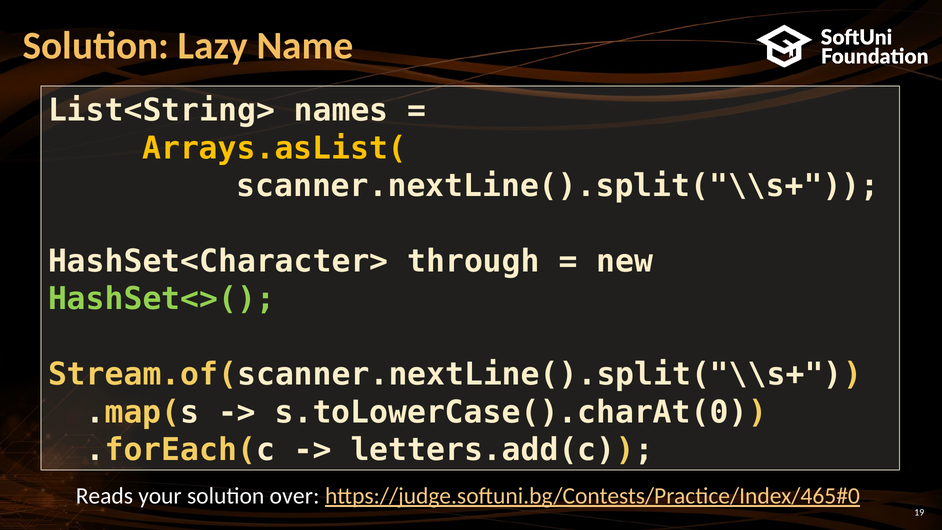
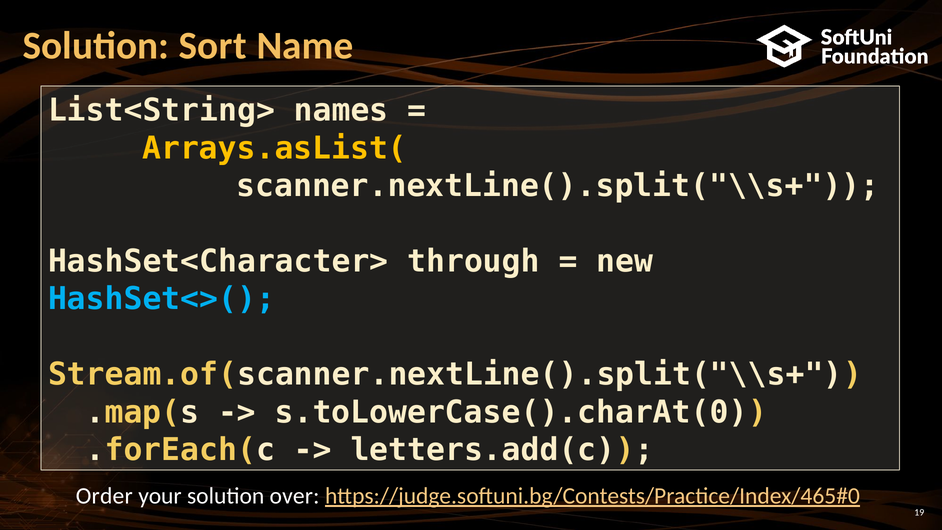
Lazy: Lazy -> Sort
HashSet<>( colour: light green -> light blue
Reads: Reads -> Order
